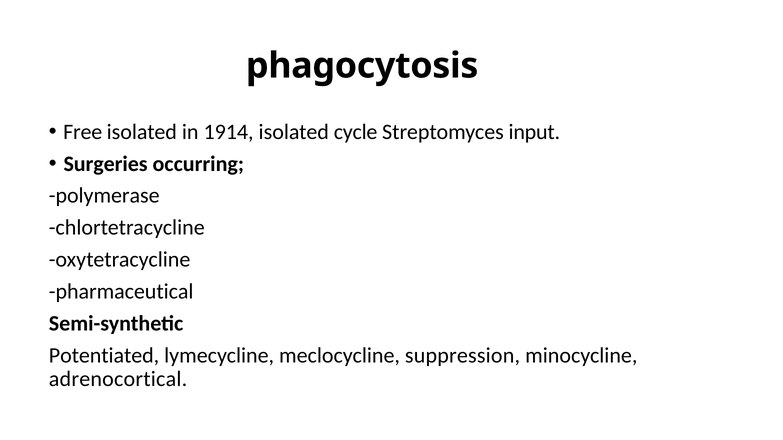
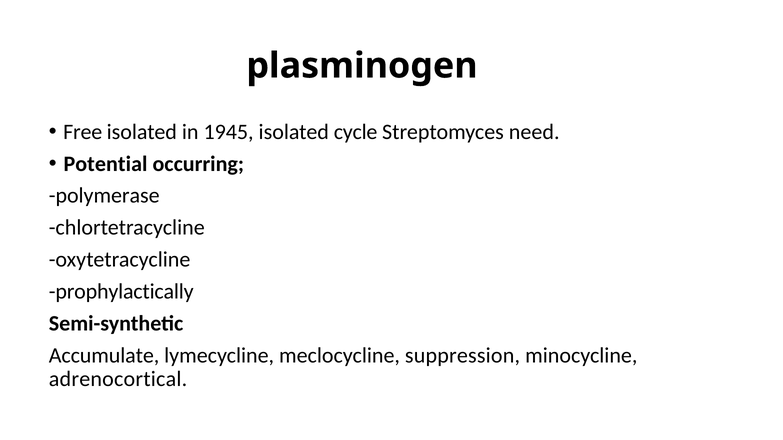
phagocytosis: phagocytosis -> plasminogen
1914: 1914 -> 1945
input: input -> need
Surgeries: Surgeries -> Potential
pharmaceutical: pharmaceutical -> prophylactically
Potentiated: Potentiated -> Accumulate
